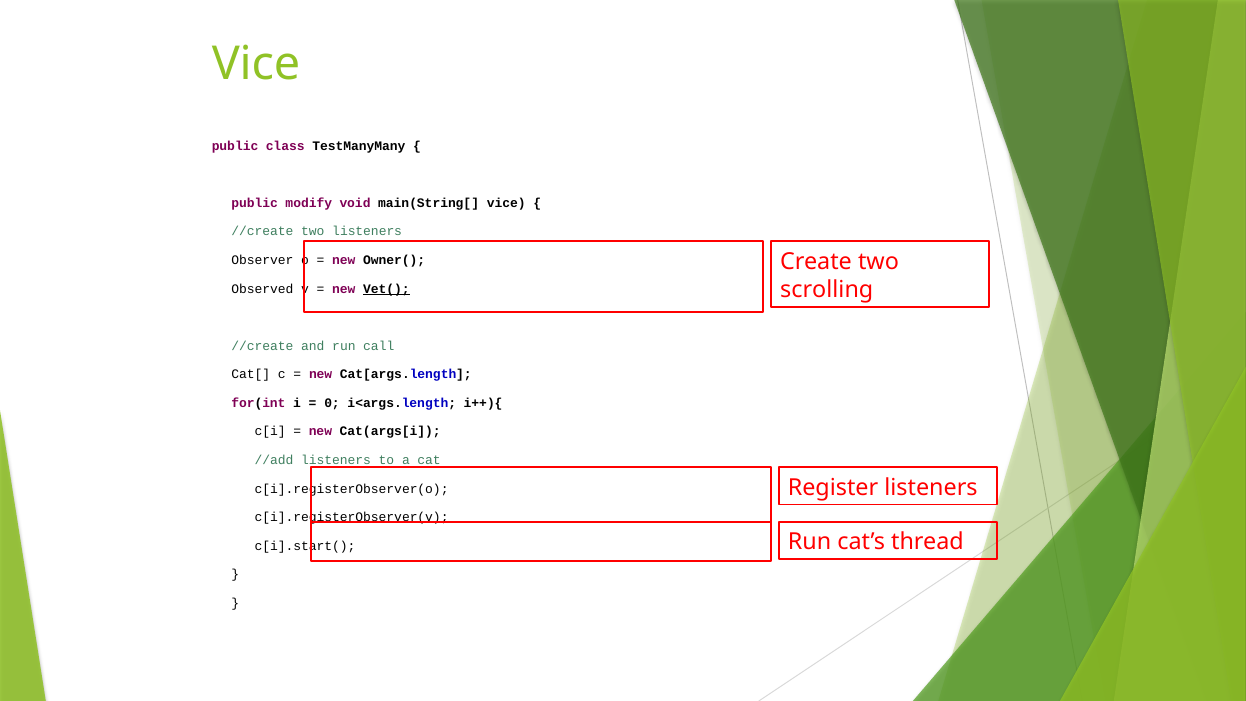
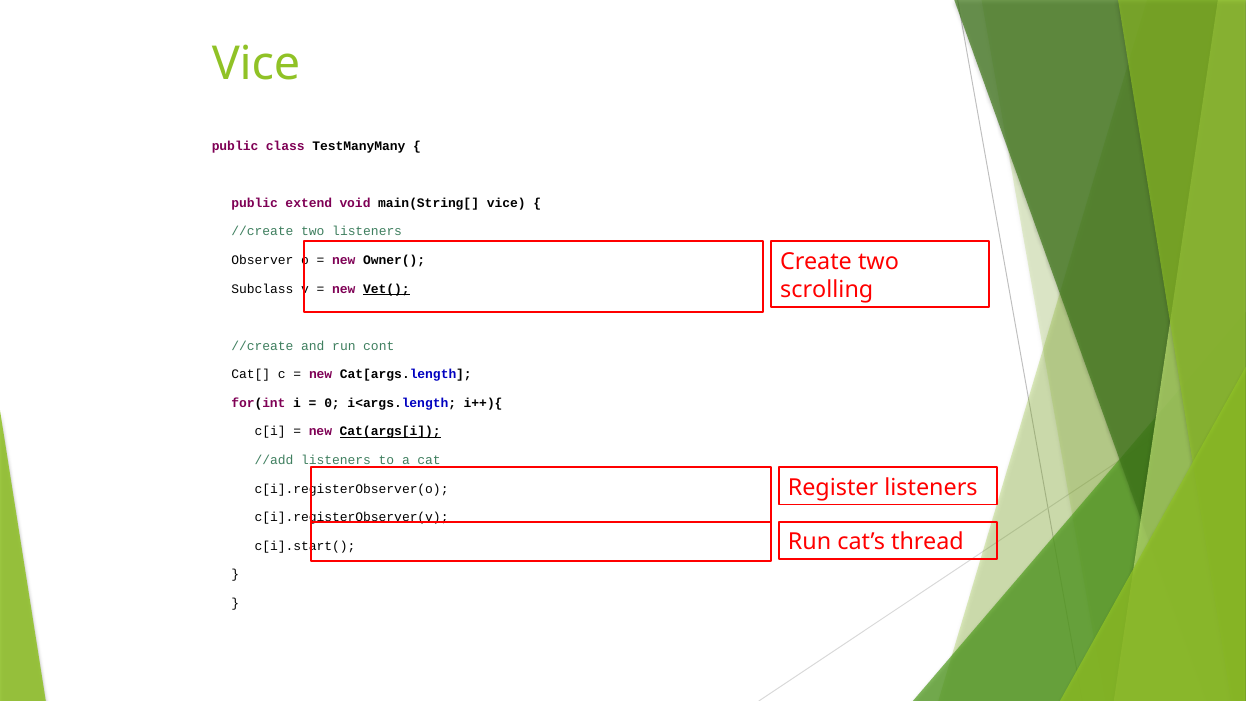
modify: modify -> extend
Observed: Observed -> Subclass
call: call -> cont
Cat(args[i underline: none -> present
